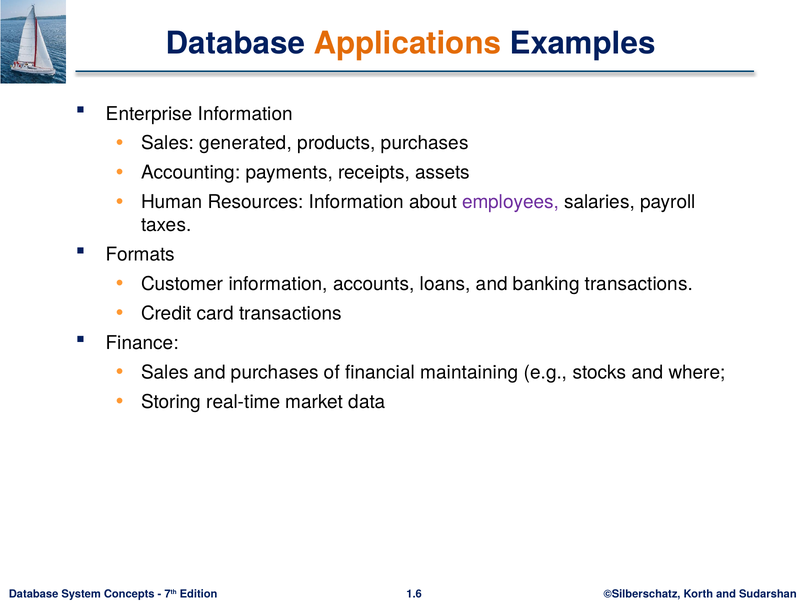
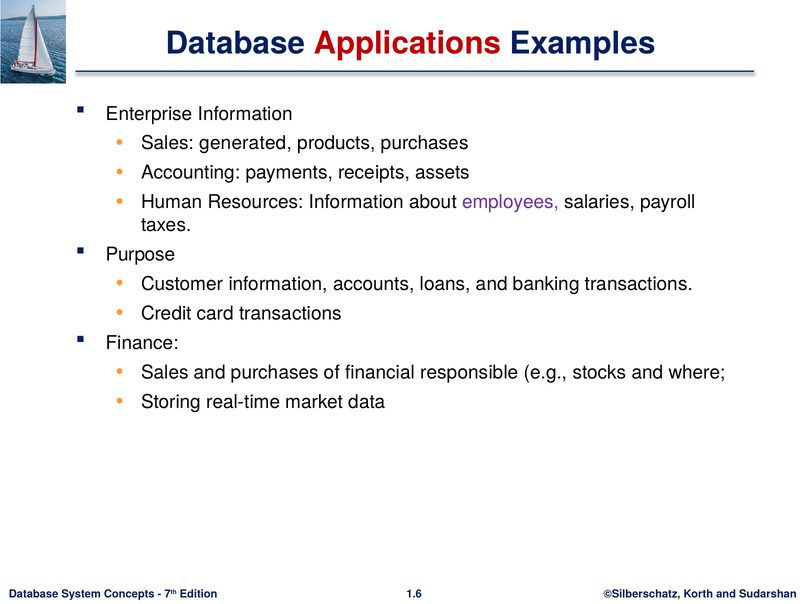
Applications colour: orange -> red
Formats: Formats -> Purpose
maintaining: maintaining -> responsible
